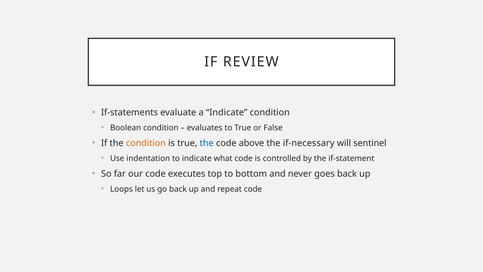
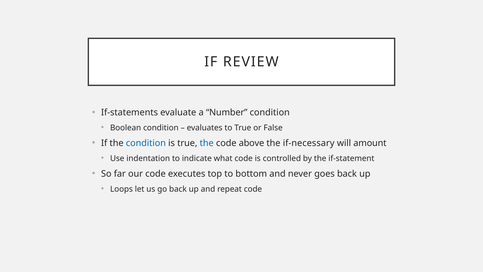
a Indicate: Indicate -> Number
condition at (146, 143) colour: orange -> blue
sentinel: sentinel -> amount
